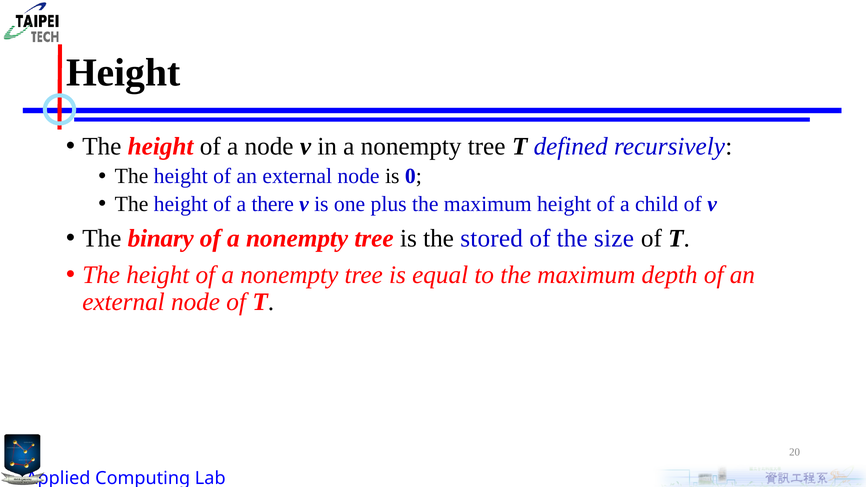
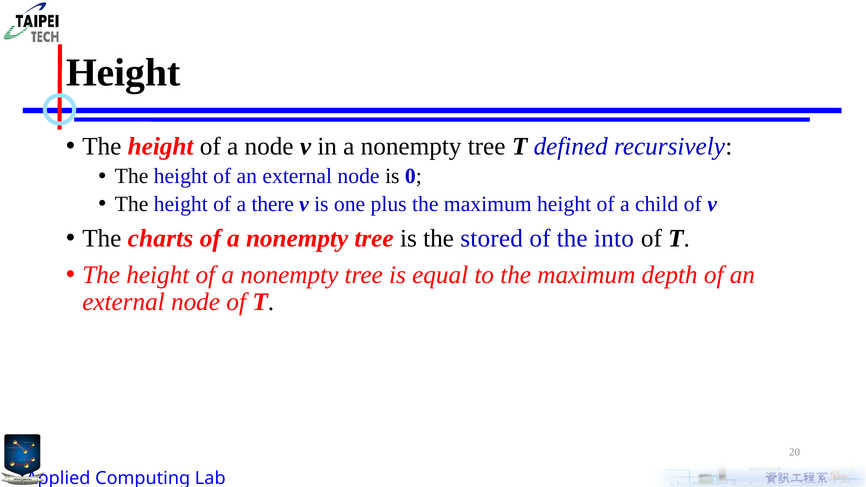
binary: binary -> charts
size: size -> into
